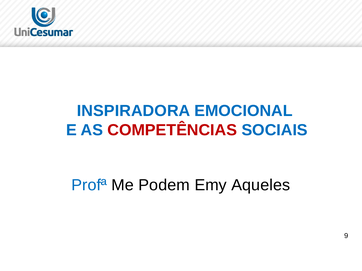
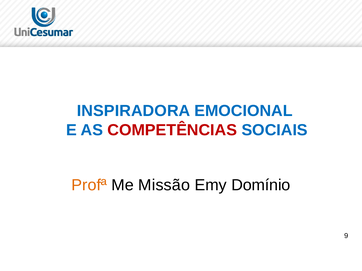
Profª colour: blue -> orange
Podem: Podem -> Missão
Aqueles: Aqueles -> Domínio
